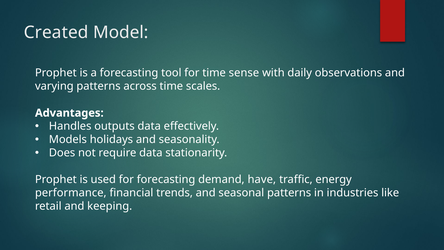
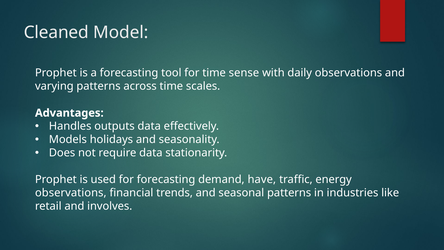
Created: Created -> Cleaned
performance at (71, 193): performance -> observations
keeping: keeping -> involves
